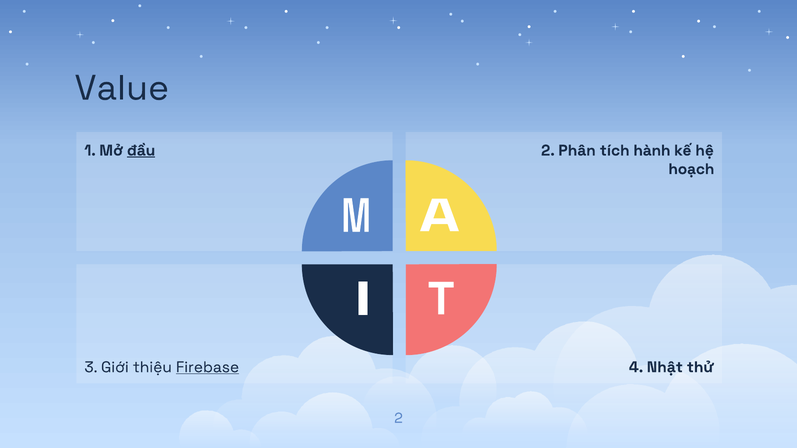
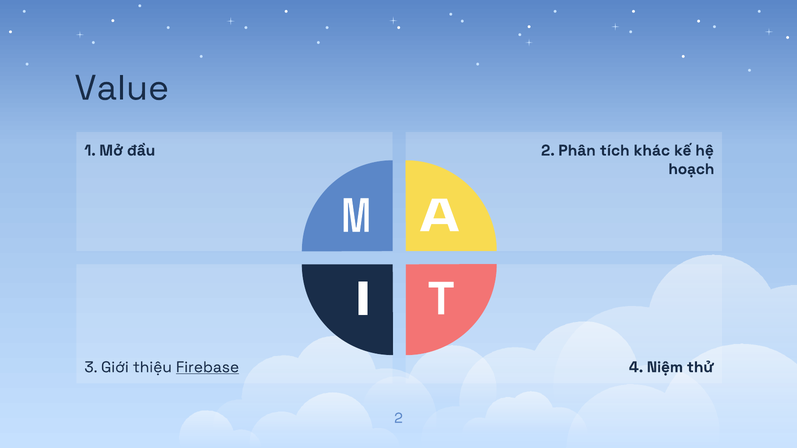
đầu underline: present -> none
hành: hành -> khác
Nhật: Nhật -> Niệm
